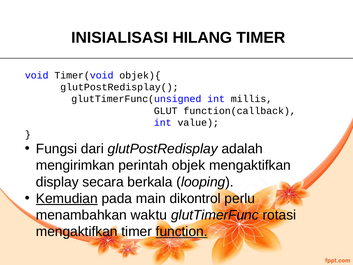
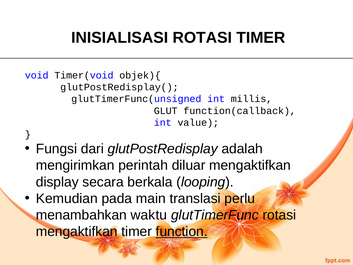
INISIALISASI HILANG: HILANG -> ROTASI
objek: objek -> diluar
Kemudian underline: present -> none
dikontrol: dikontrol -> translasi
